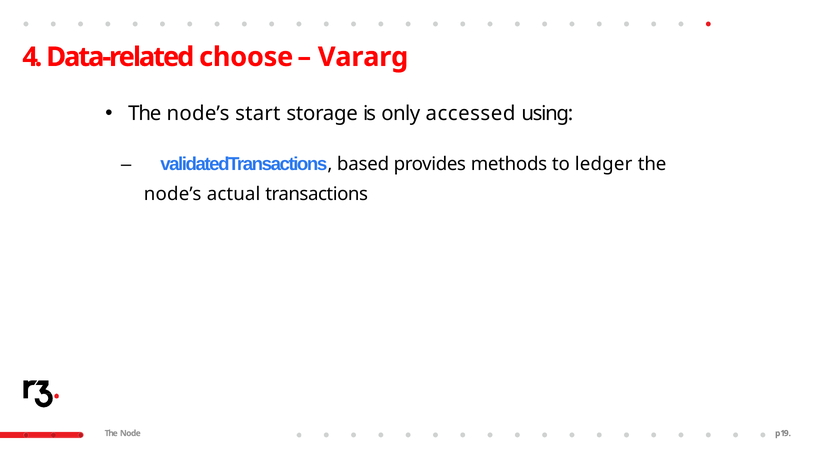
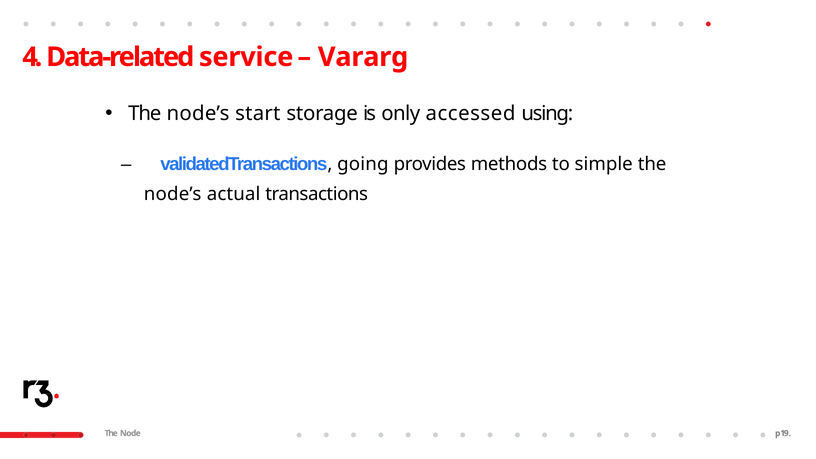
choose: choose -> service
based: based -> going
ledger: ledger -> simple
